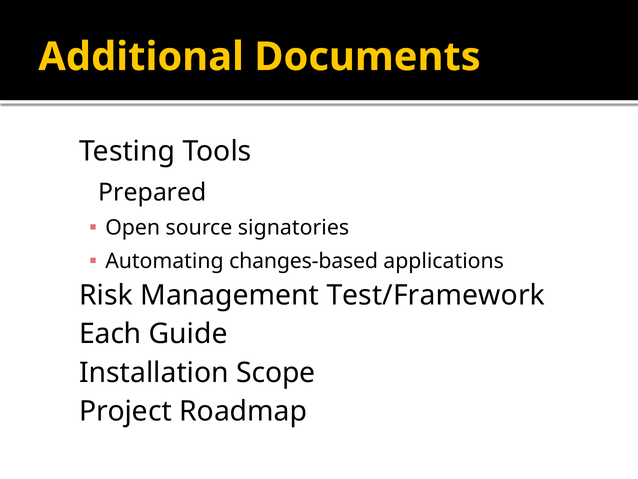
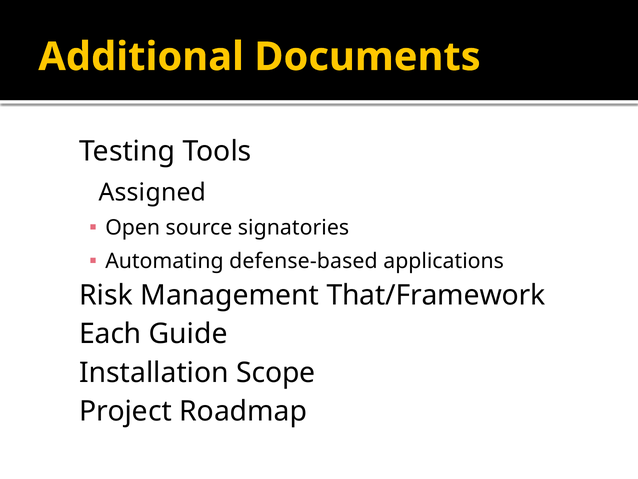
Prepared: Prepared -> Assigned
changes-based: changes-based -> defense-based
Test/Framework: Test/Framework -> That/Framework
